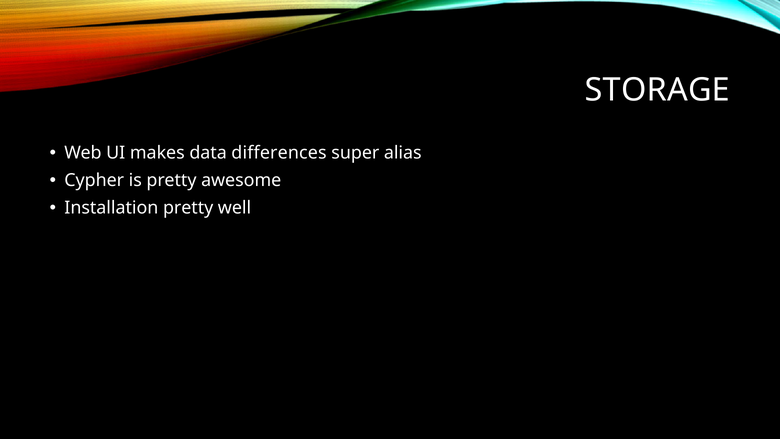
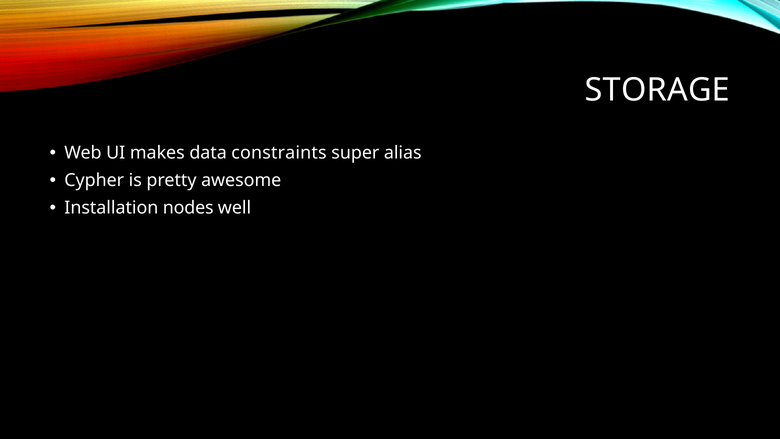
differences: differences -> constraints
Installation pretty: pretty -> nodes
